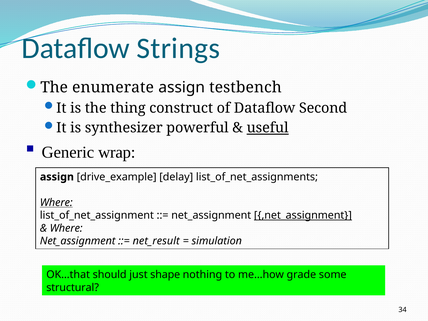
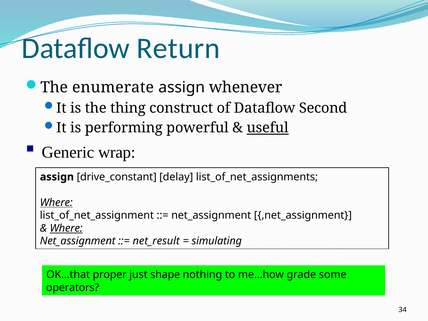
Strings: Strings -> Return
testbench: testbench -> whenever
synthesizer: synthesizer -> performing
drive_example: drive_example -> drive_constant
,net_assignment underline: present -> none
Where at (66, 228) underline: none -> present
simulation: simulation -> simulating
should: should -> proper
structural: structural -> operators
